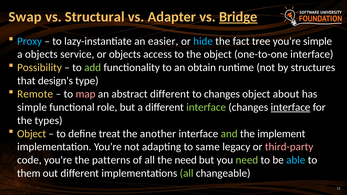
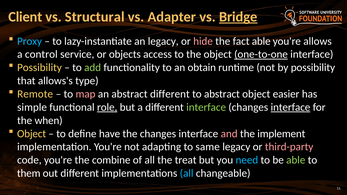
Swap: Swap -> Client
an easier: easier -> legacy
hide colour: light blue -> pink
fact tree: tree -> able
you're simple: simple -> allows
a objects: objects -> control
one-to-one underline: none -> present
by structures: structures -> possibility
design's: design's -> allows's
to changes: changes -> abstract
about: about -> easier
role underline: none -> present
types: types -> when
treat: treat -> have
the another: another -> changes
and colour: light green -> pink
patterns: patterns -> combine
the need: need -> treat
need at (247, 160) colour: light green -> light blue
able at (296, 160) colour: light blue -> light green
all at (187, 173) colour: light green -> light blue
